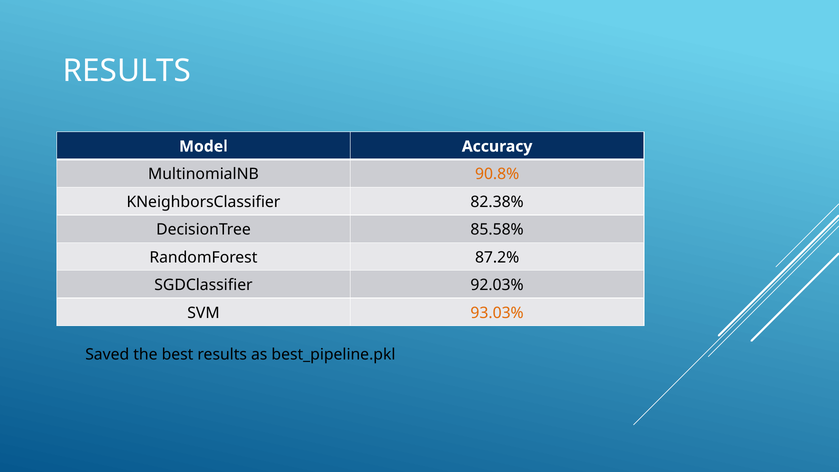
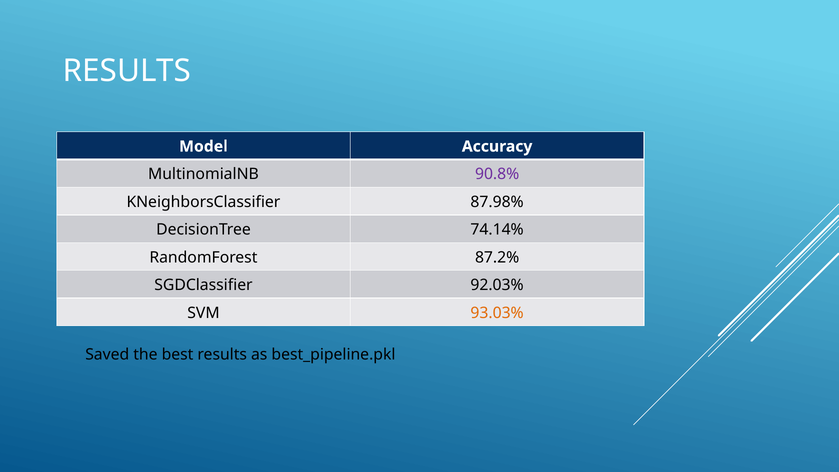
90.8% colour: orange -> purple
82.38%: 82.38% -> 87.98%
85.58%: 85.58% -> 74.14%
